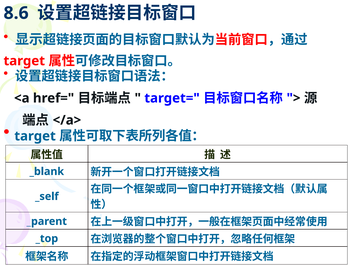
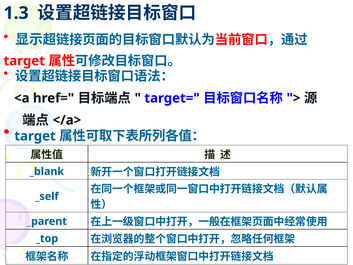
8.6: 8.6 -> 1.3
